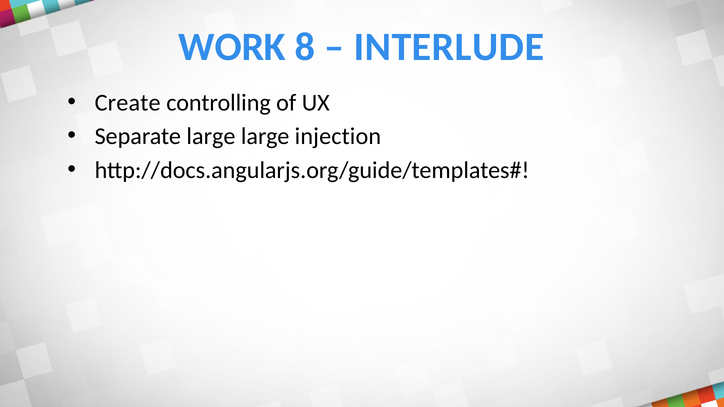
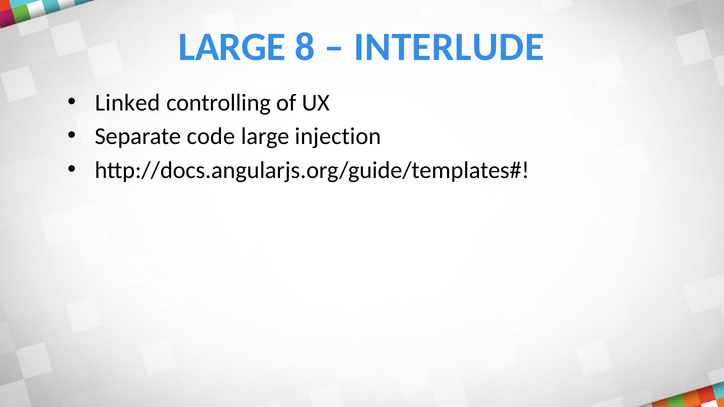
WORK at (232, 47): WORK -> LARGE
Create: Create -> Linked
Separate large: large -> code
